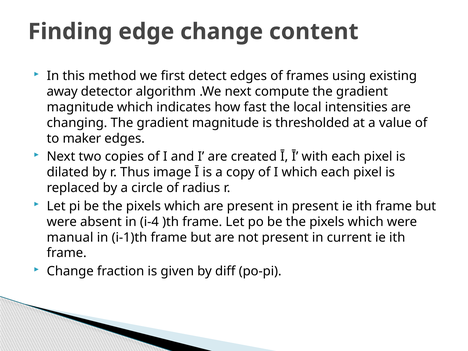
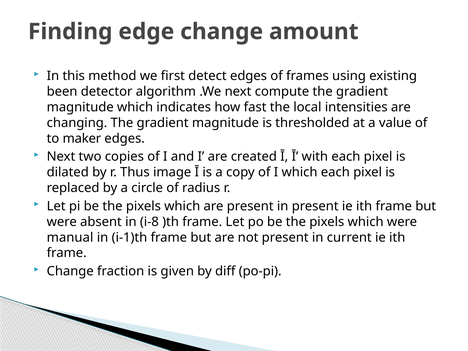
content: content -> amount
away: away -> been
i-4: i-4 -> i-8
